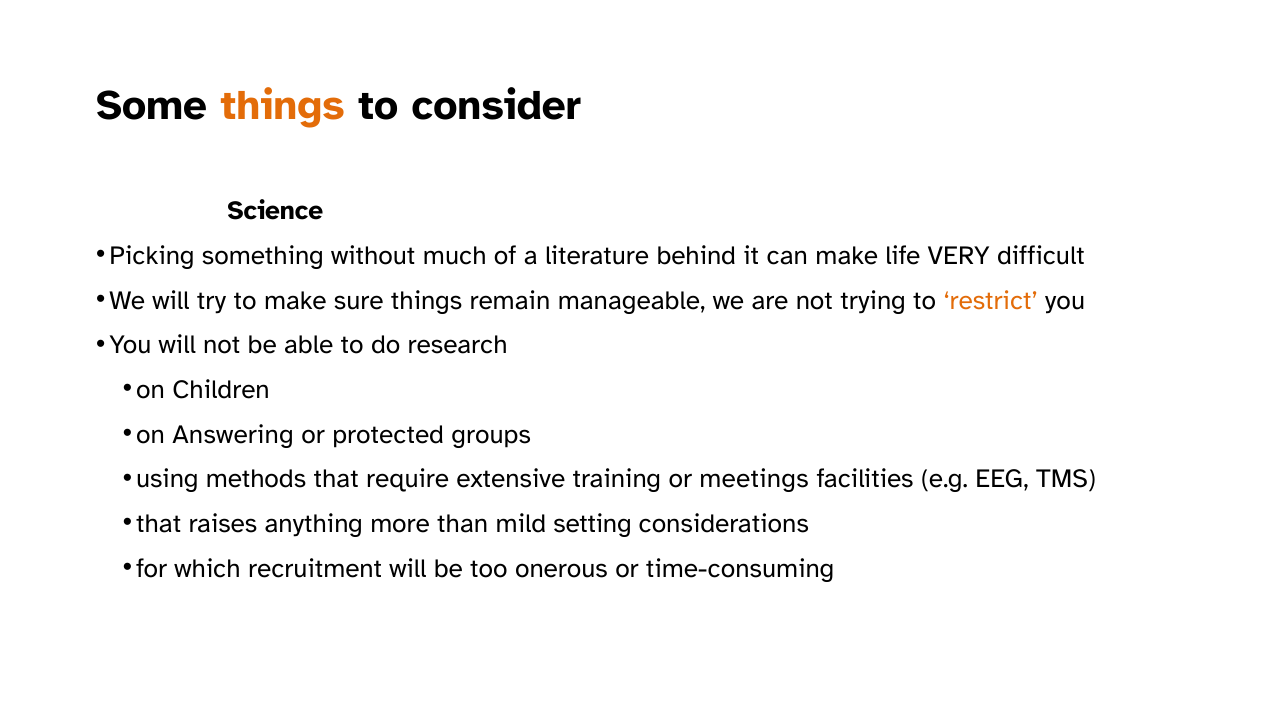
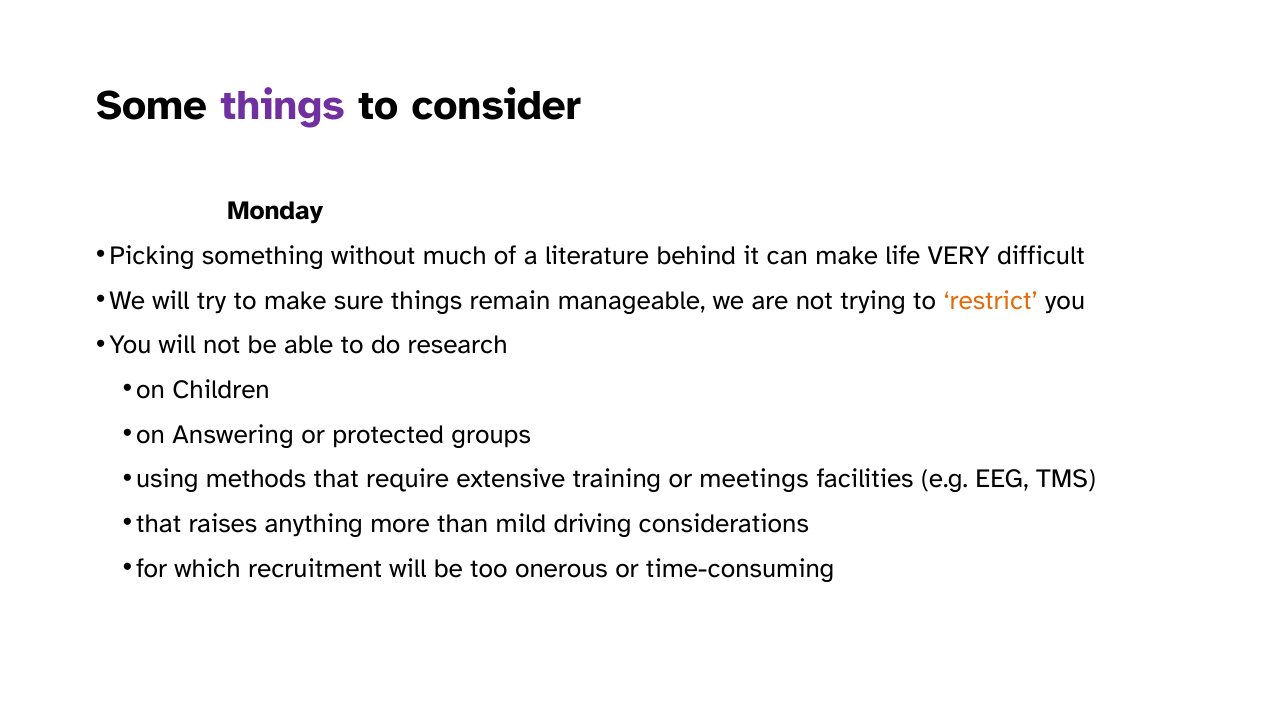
things at (283, 106) colour: orange -> purple
Science: Science -> Monday
setting: setting -> driving
